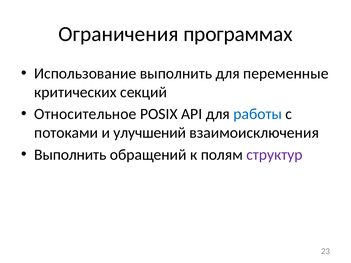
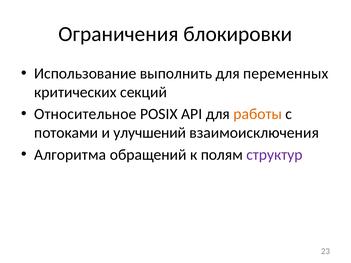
программах: программах -> блокировки
переменные: переменные -> переменных
работы colour: blue -> orange
Выполнить at (70, 155): Выполнить -> Алгоритма
